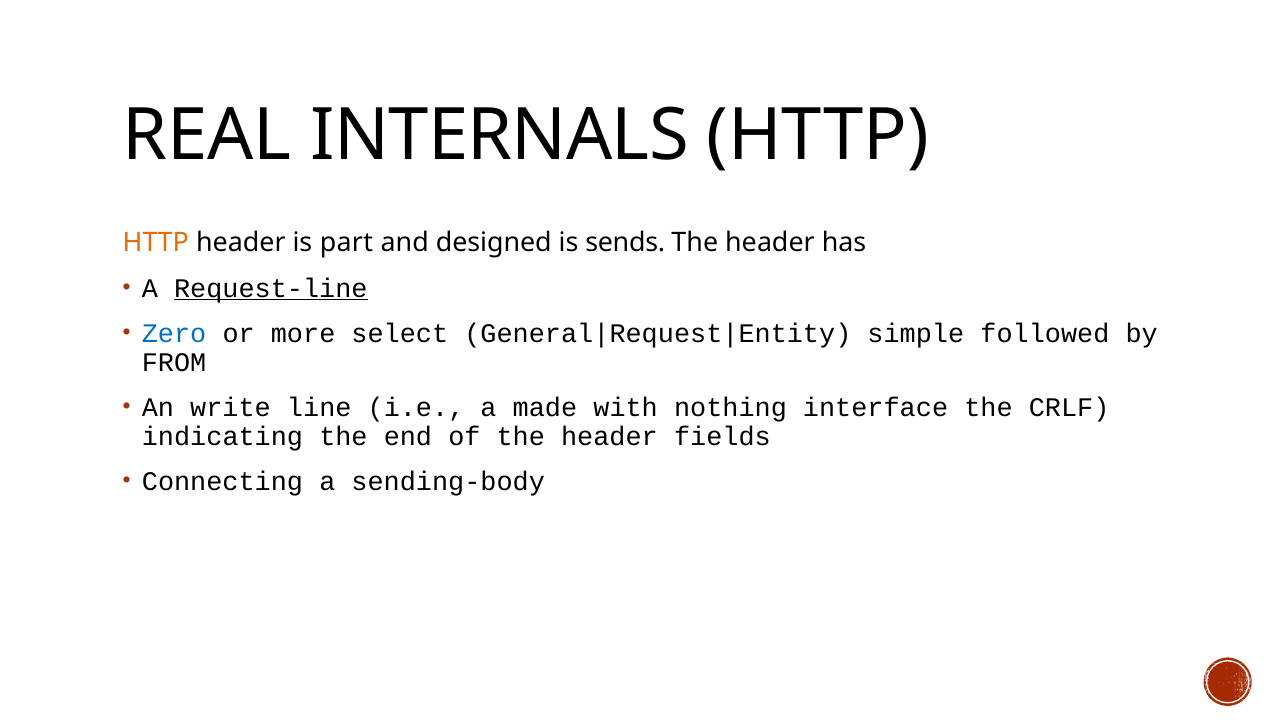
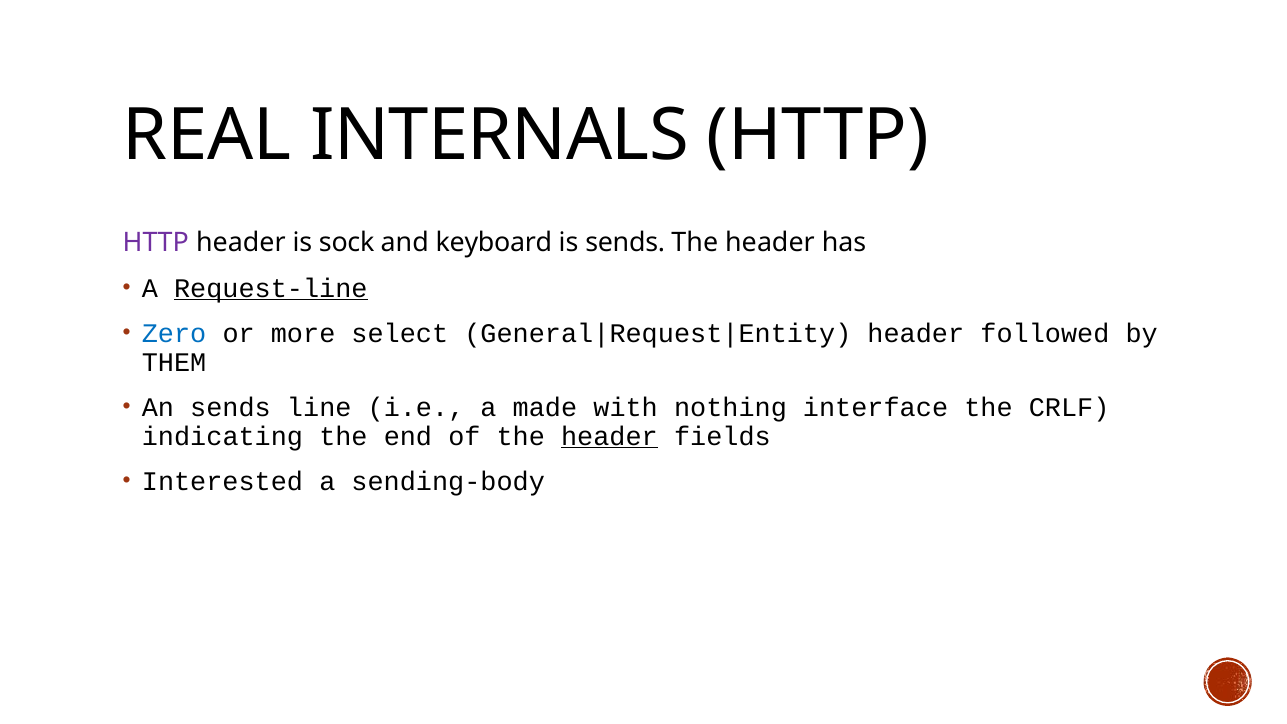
HTTP at (156, 243) colour: orange -> purple
part: part -> sock
designed: designed -> keyboard
simple at (916, 333): simple -> header
FROM: FROM -> THEM
An write: write -> sends
header at (609, 436) underline: none -> present
Connecting: Connecting -> Interested
